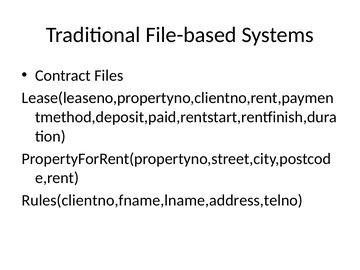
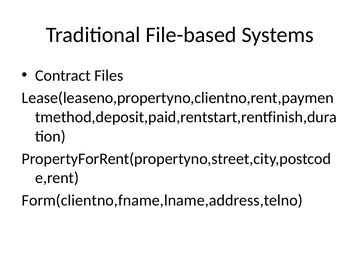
Rules(clientno,fname,lname,address,telno: Rules(clientno,fname,lname,address,telno -> Form(clientno,fname,lname,address,telno
